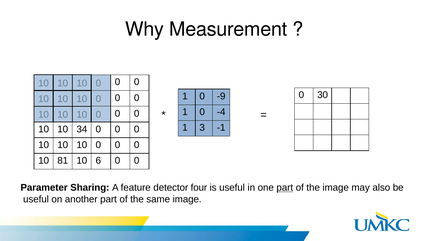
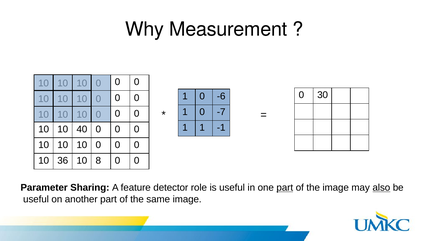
-9: -9 -> -6
-4: -4 -> -7
1 3: 3 -> 1
34: 34 -> 40
81: 81 -> 36
6: 6 -> 8
four: four -> role
also underline: none -> present
